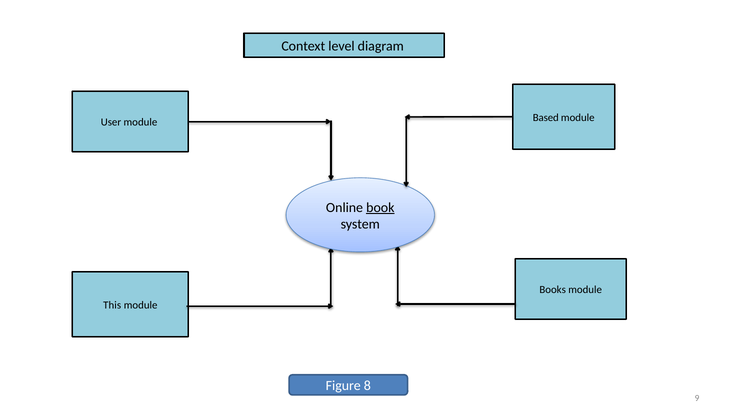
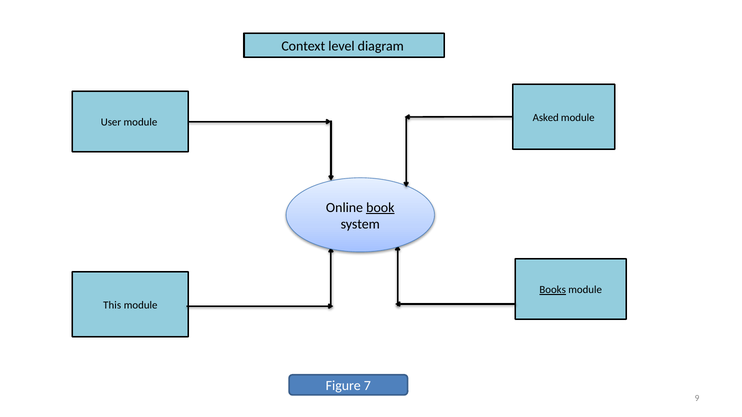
Based: Based -> Asked
Books underline: none -> present
8: 8 -> 7
